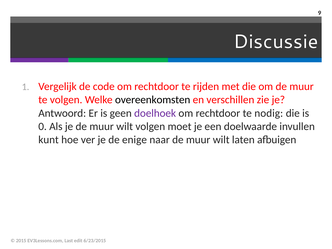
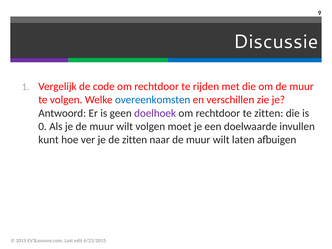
overeenkomsten colour: black -> blue
te nodig: nodig -> zitten
de enige: enige -> zitten
